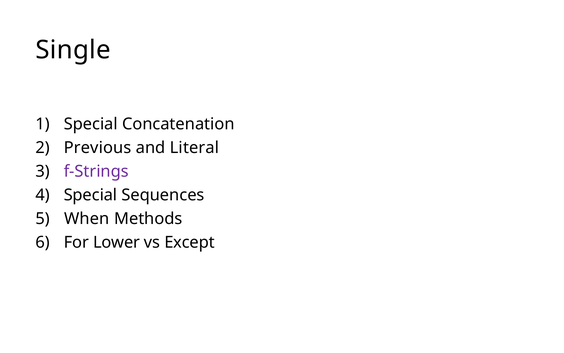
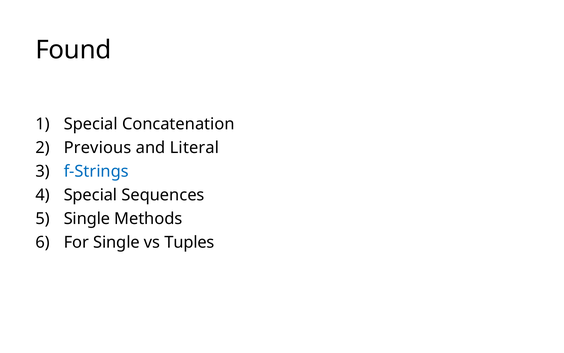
Single: Single -> Found
f-Strings colour: purple -> blue
When at (87, 218): When -> Single
For Lower: Lower -> Single
Except: Except -> Tuples
